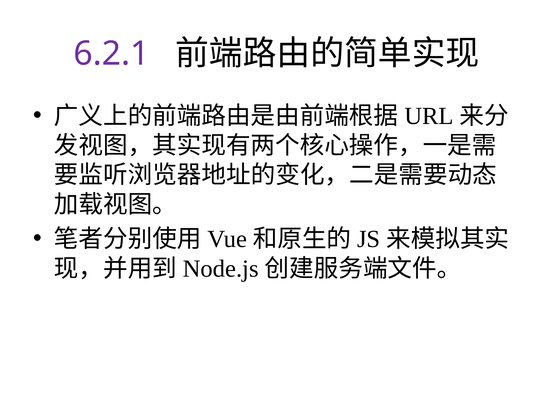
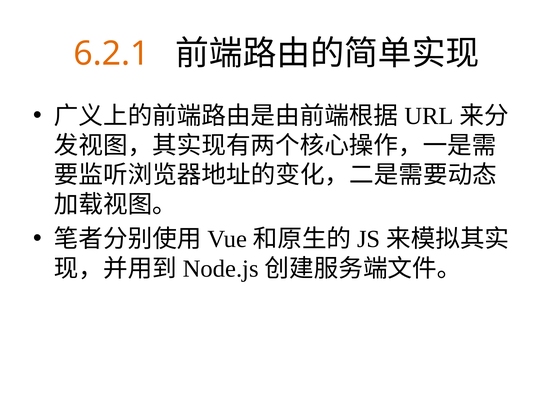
6.2.1 colour: purple -> orange
